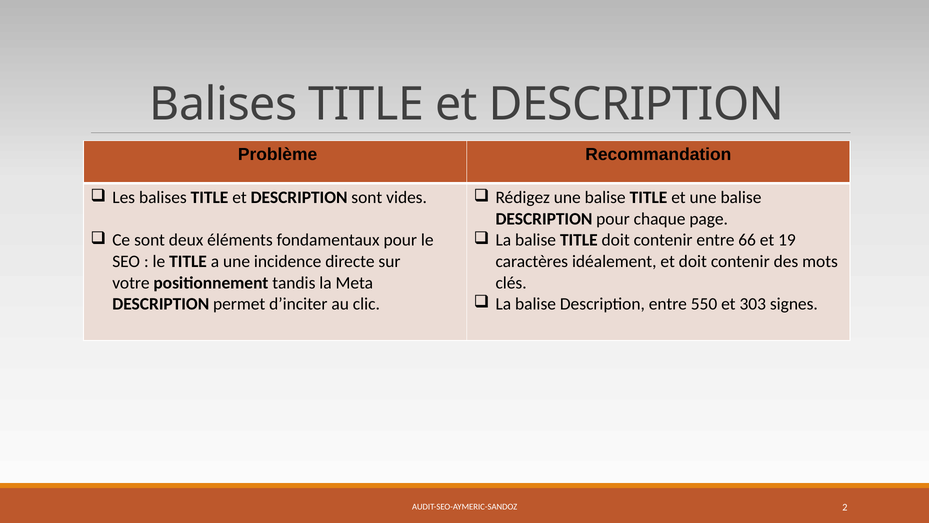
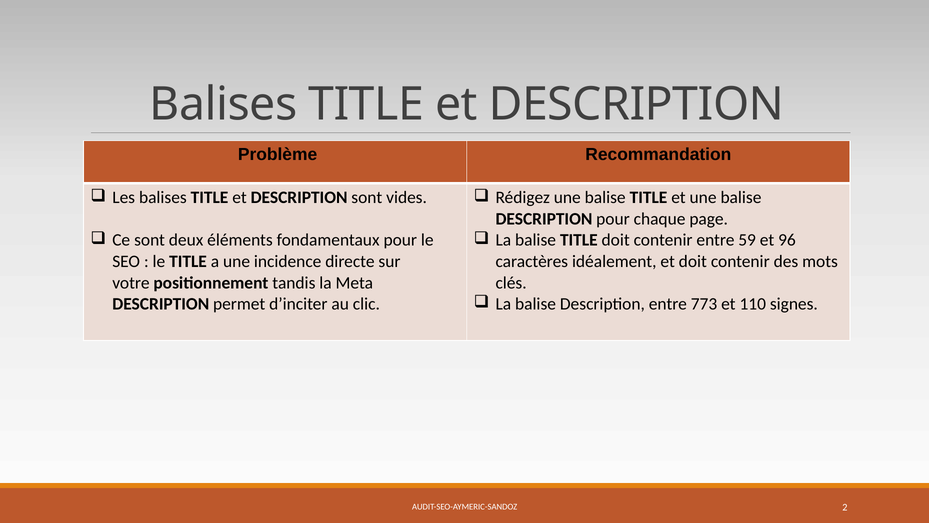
66: 66 -> 59
19: 19 -> 96
550: 550 -> 773
303: 303 -> 110
